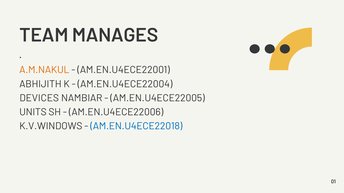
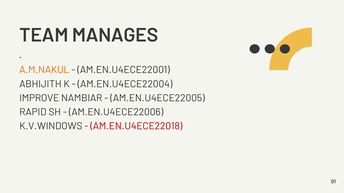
DEVICES: DEVICES -> IMPROVE
UNITS: UNITS -> RAPID
AM.EN.U4ECE22018 colour: blue -> red
